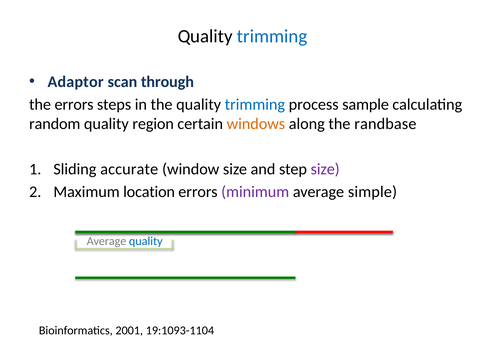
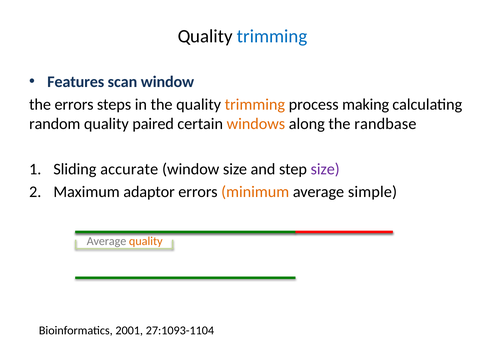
Adaptor: Adaptor -> Features
scan through: through -> window
trimming at (255, 104) colour: blue -> orange
sample: sample -> making
region: region -> paired
location: location -> adaptor
minimum colour: purple -> orange
quality at (146, 241) colour: blue -> orange
19:1093-1104: 19:1093-1104 -> 27:1093-1104
